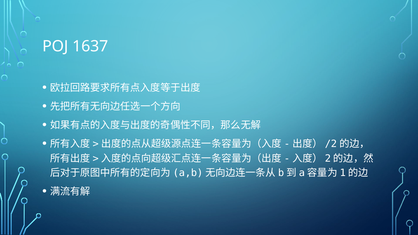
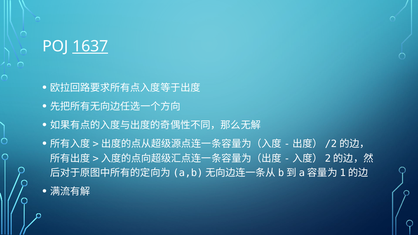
1637 underline: none -> present
